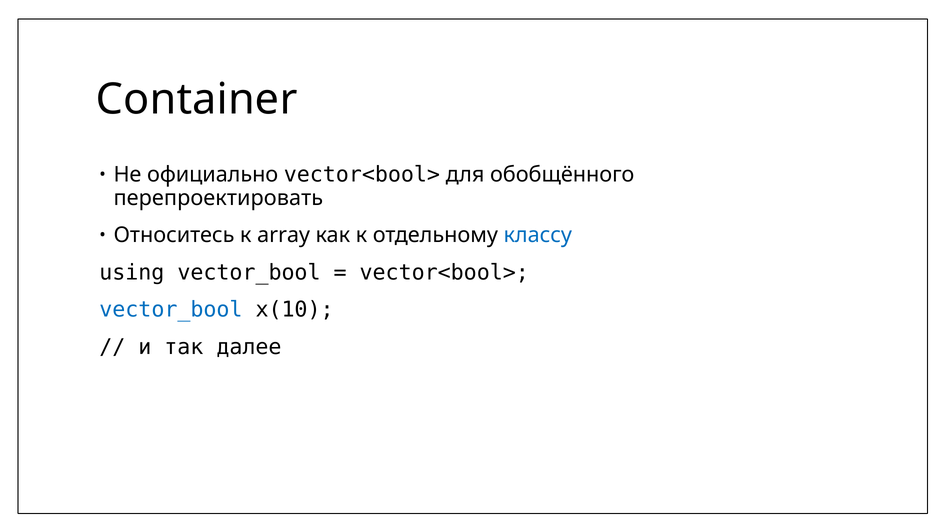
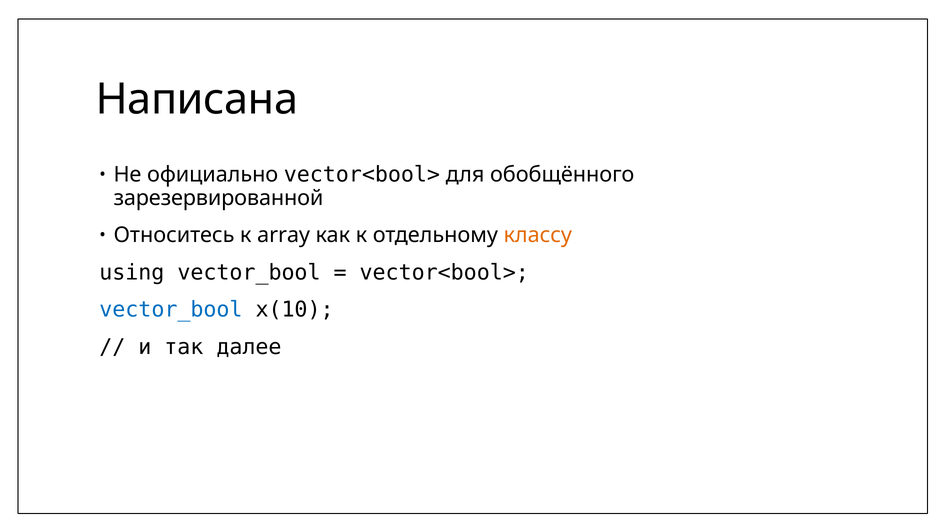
Container: Container -> Написана
перепроектировать: перепроектировать -> зарезервированной
классу colour: blue -> orange
